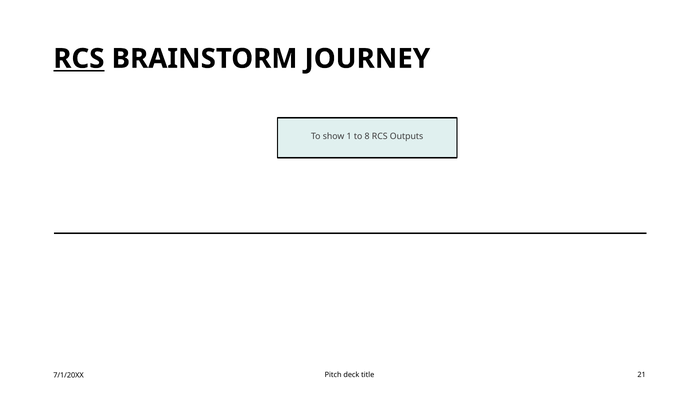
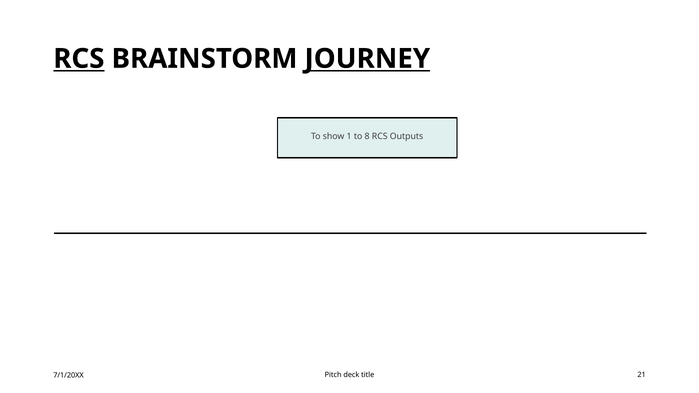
JOURNEY underline: none -> present
